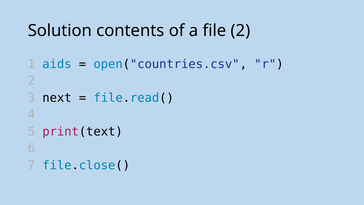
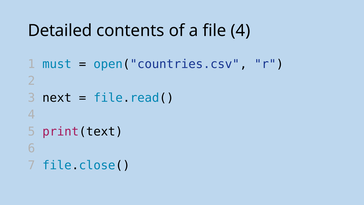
Solution: Solution -> Detailed
file 2: 2 -> 4
aids: aids -> must
